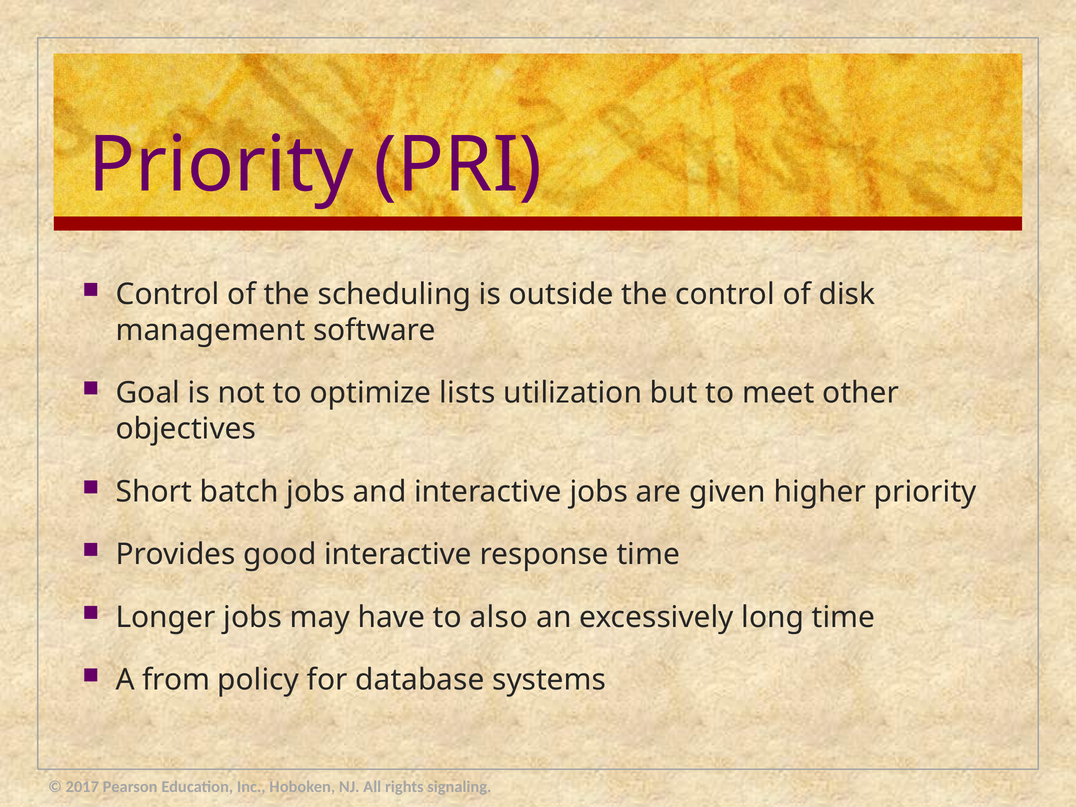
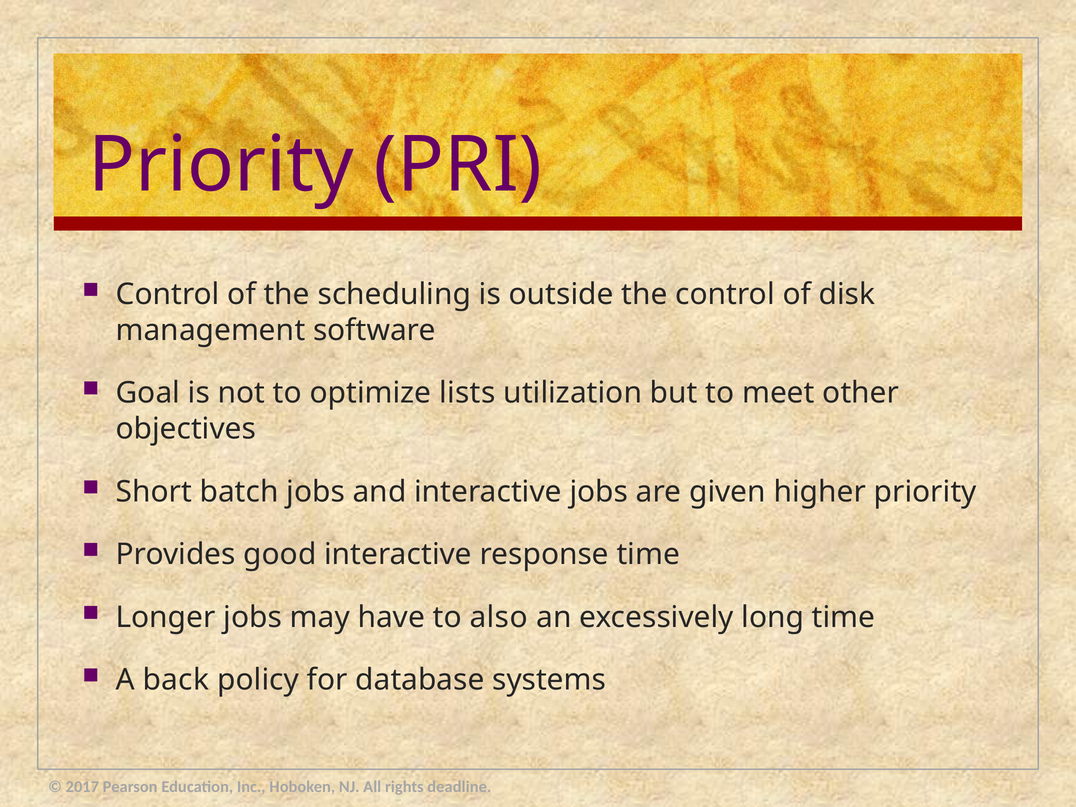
from: from -> back
signaling: signaling -> deadline
